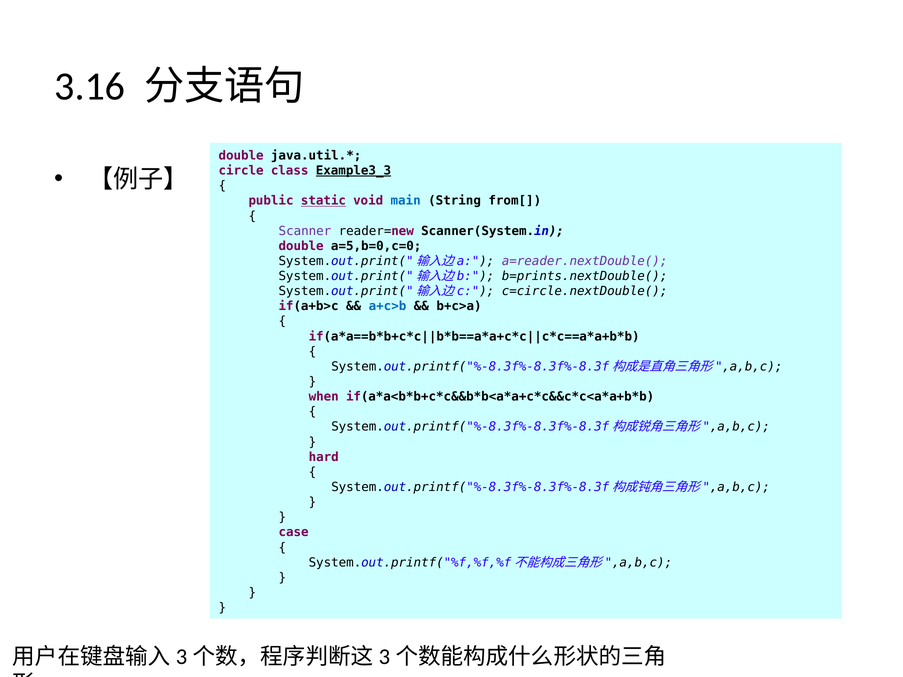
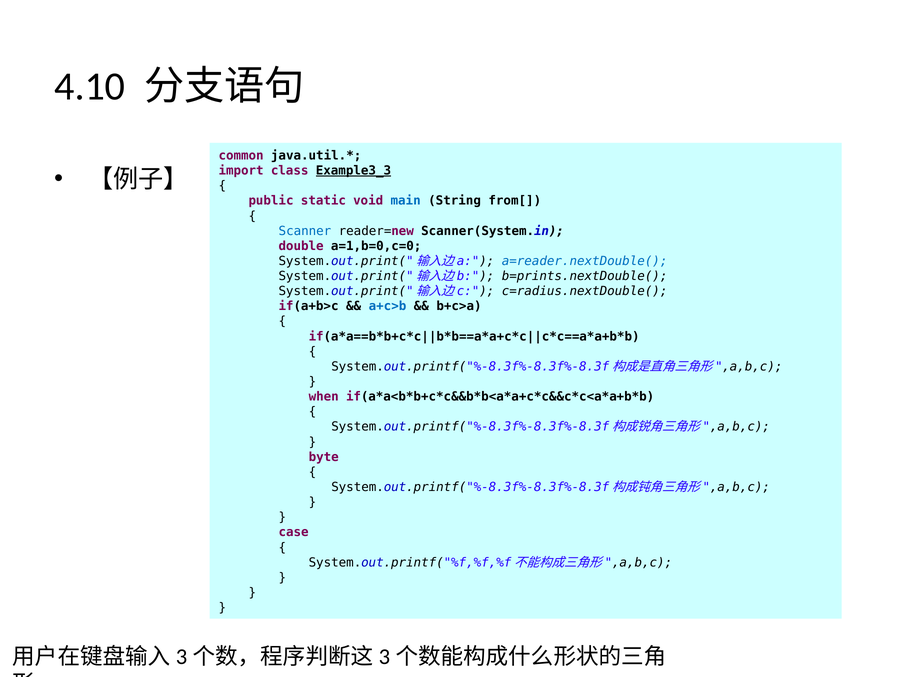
3.16: 3.16 -> 4.10
double at (241, 156): double -> common
circle: circle -> import
static underline: present -> none
Scanner colour: purple -> blue
a=5,b=0,c=0: a=5,b=0,c=0 -> a=1,b=0,c=0
a=reader.nextDouble( colour: purple -> blue
c=circle.nextDouble(: c=circle.nextDouble( -> c=radius.nextDouble(
hard: hard -> byte
